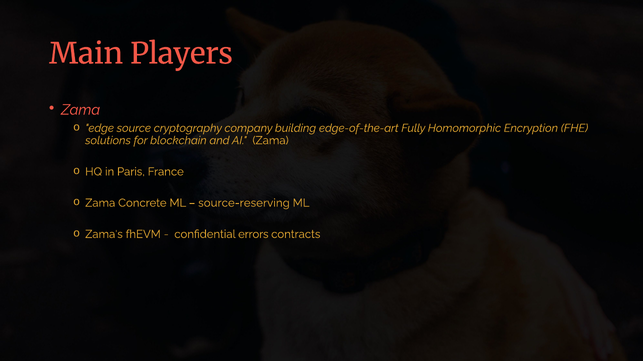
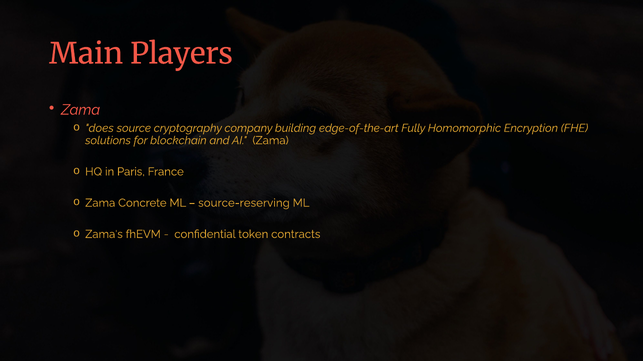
edge: edge -> does
errors: errors -> token
